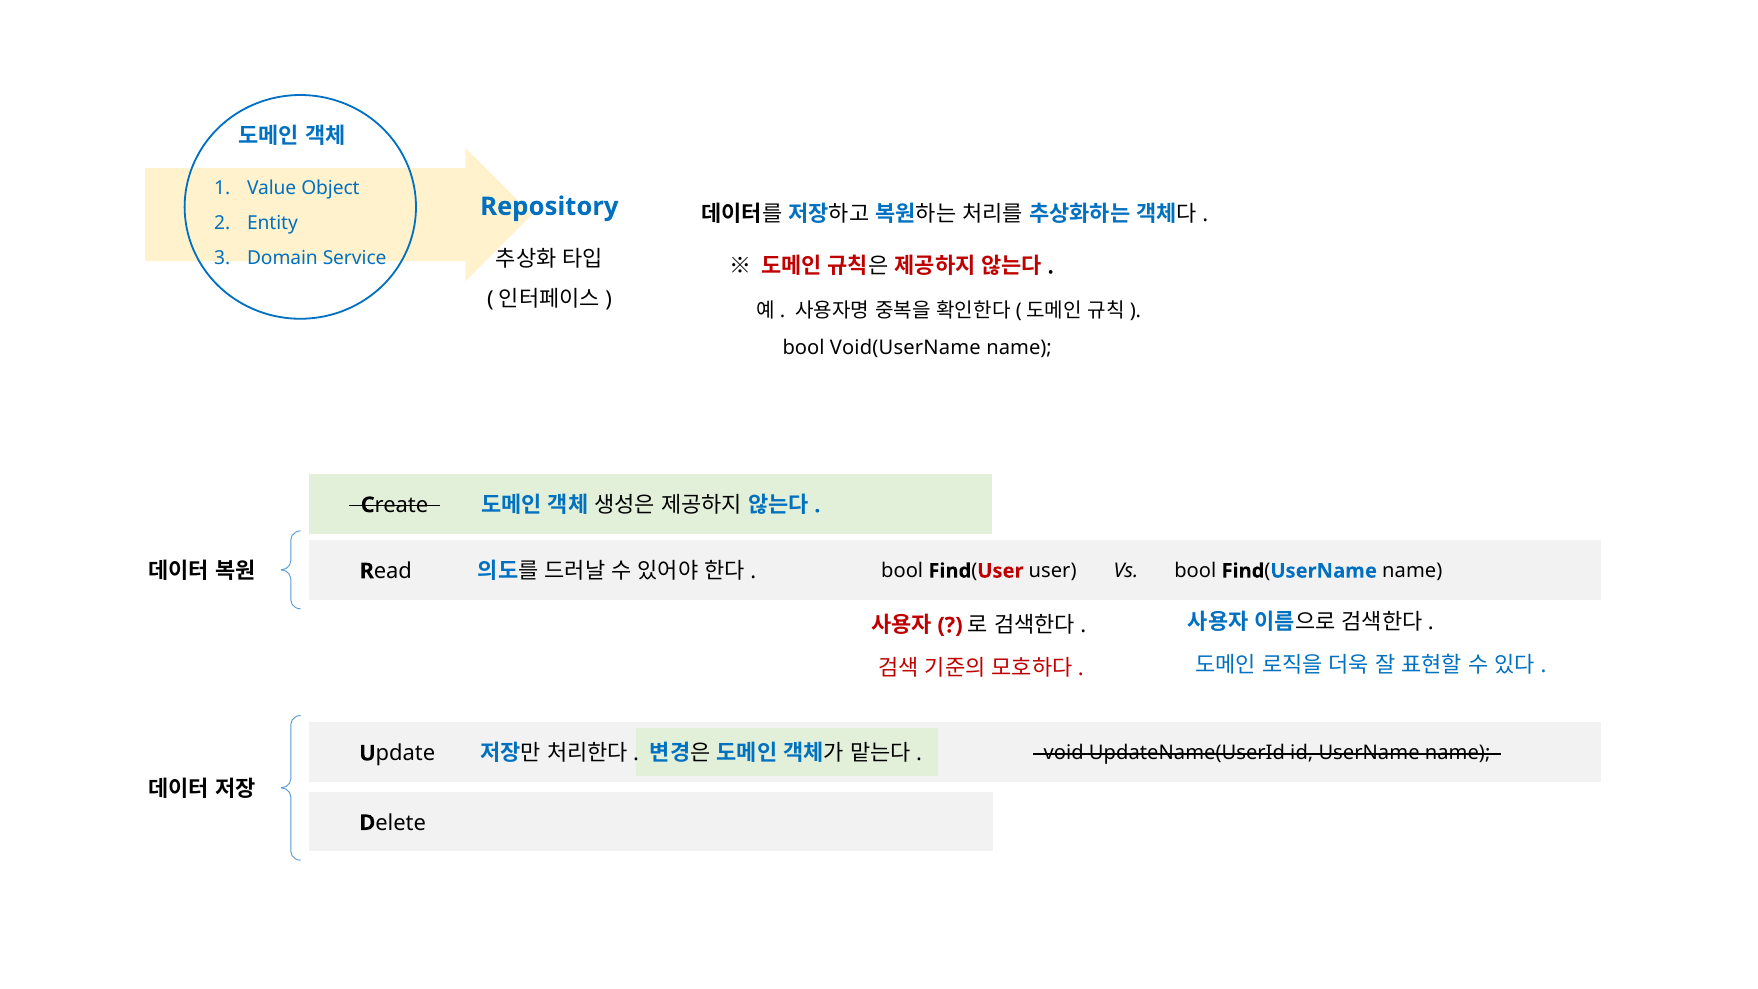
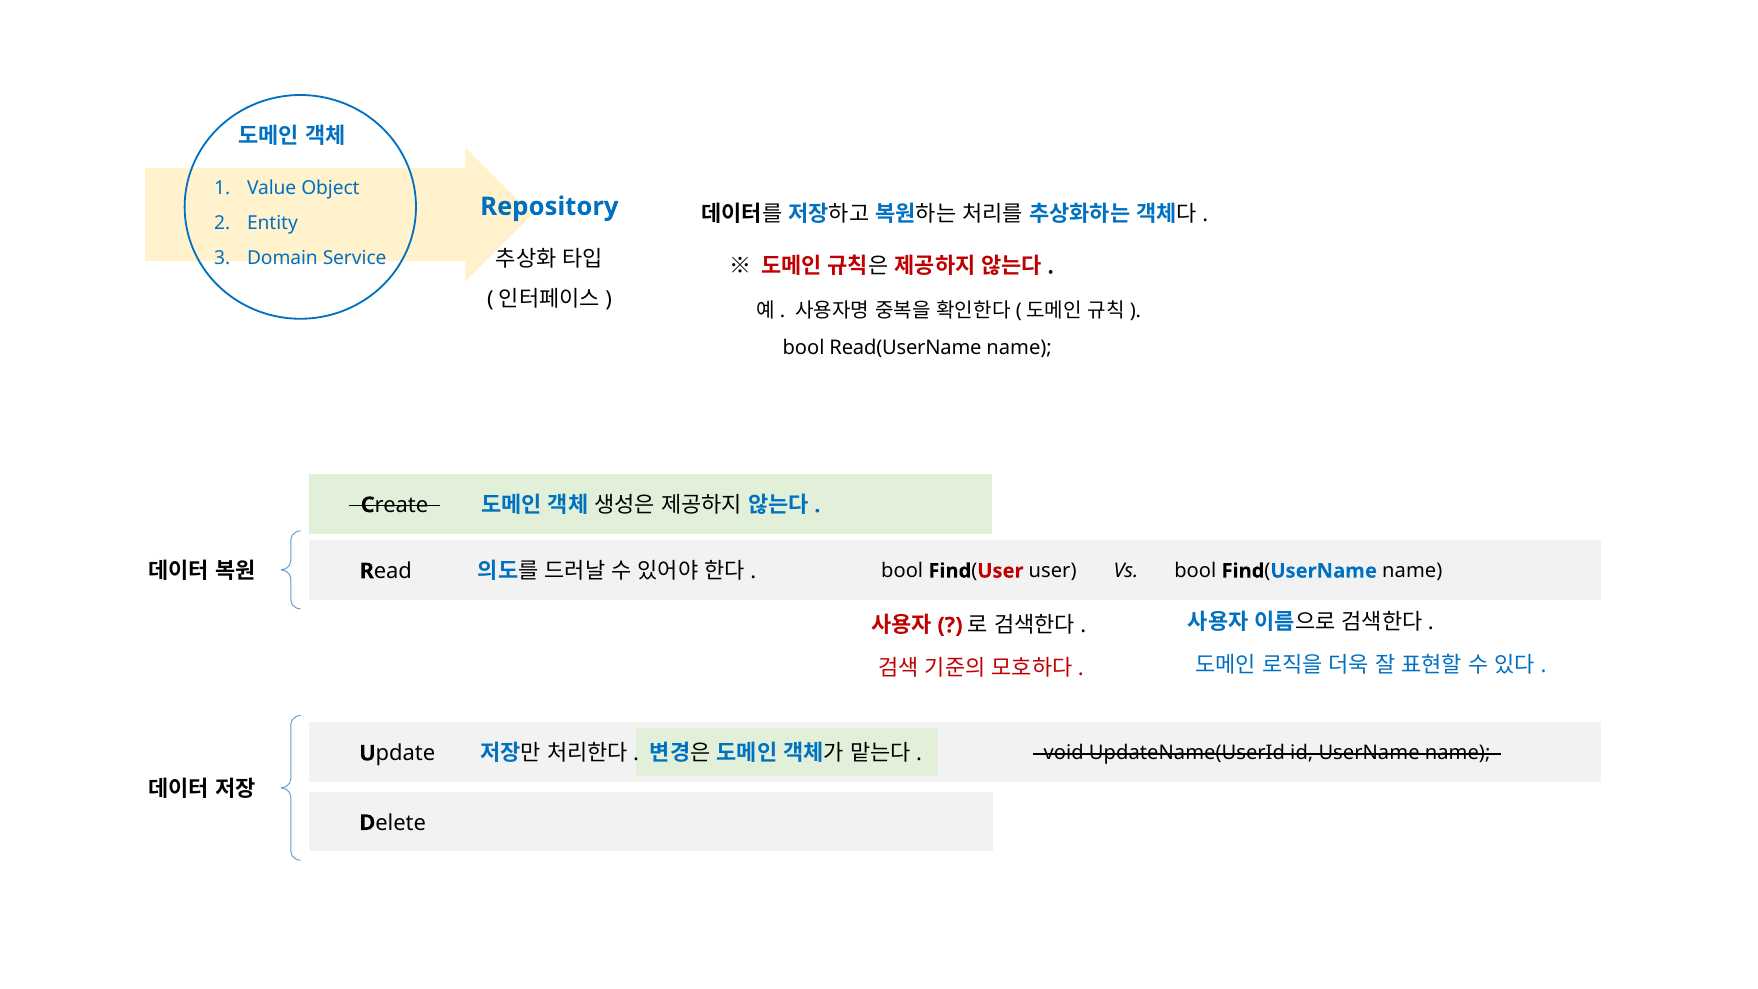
Void(UserName: Void(UserName -> Read(UserName
